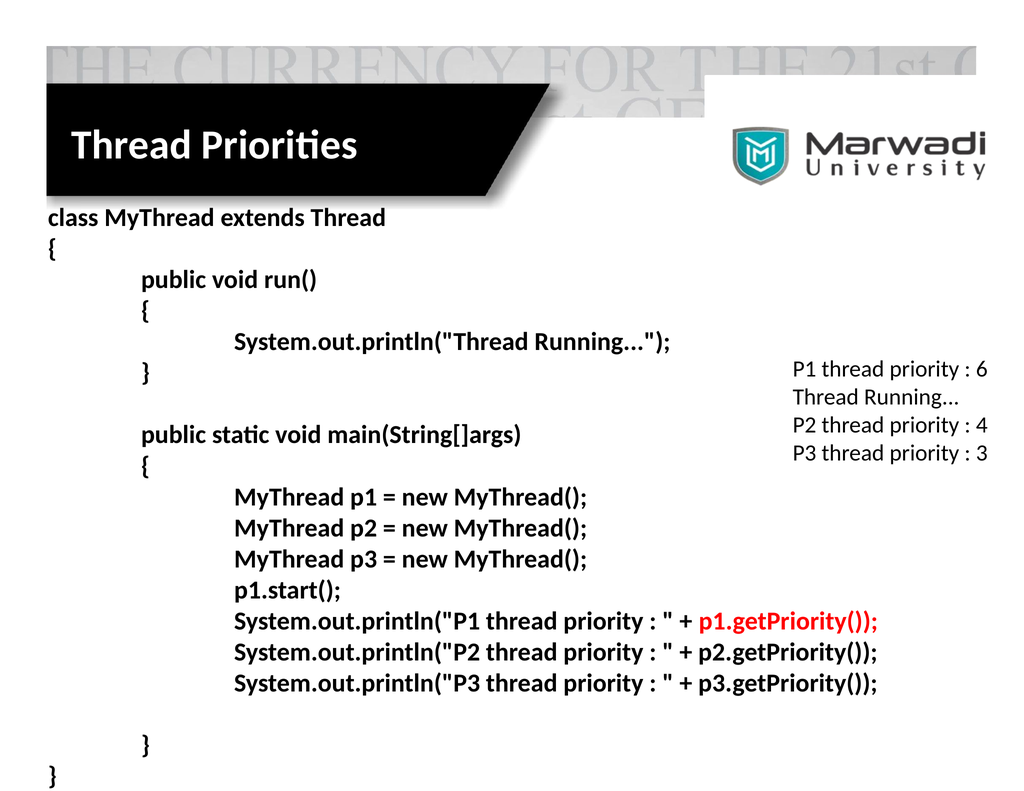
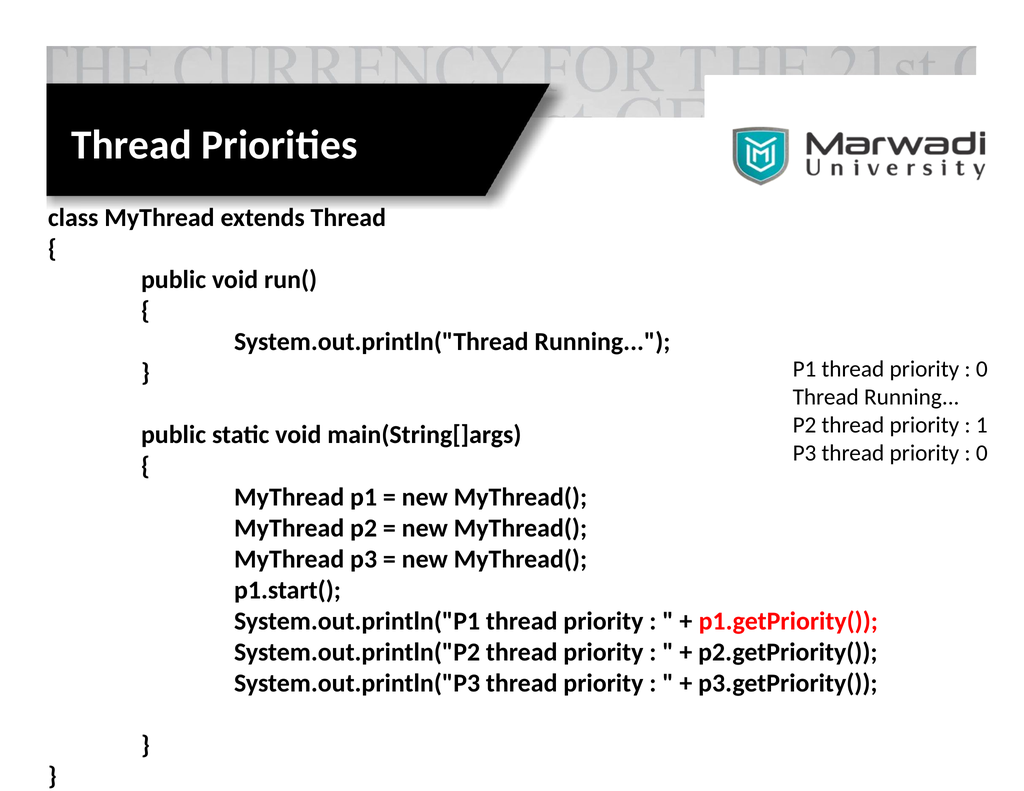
6 at (982, 369): 6 -> 0
4: 4 -> 1
3 at (982, 453): 3 -> 0
